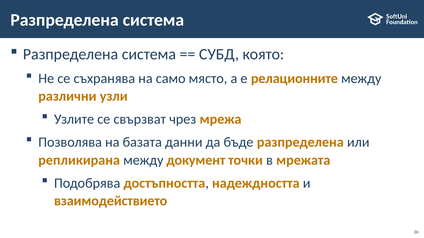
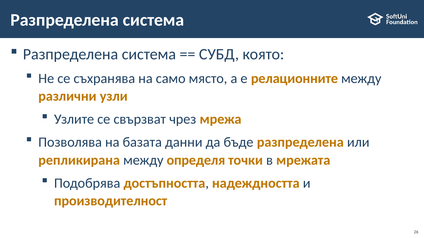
документ: документ -> определя
взаимодействието: взаимодействието -> производителност
